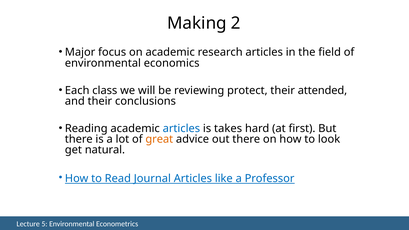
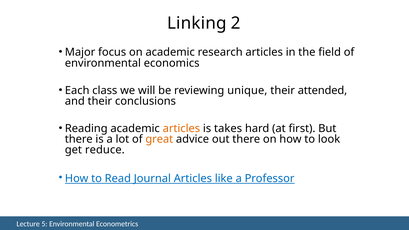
Making: Making -> Linking
protect: protect -> unique
articles at (181, 128) colour: blue -> orange
natural: natural -> reduce
